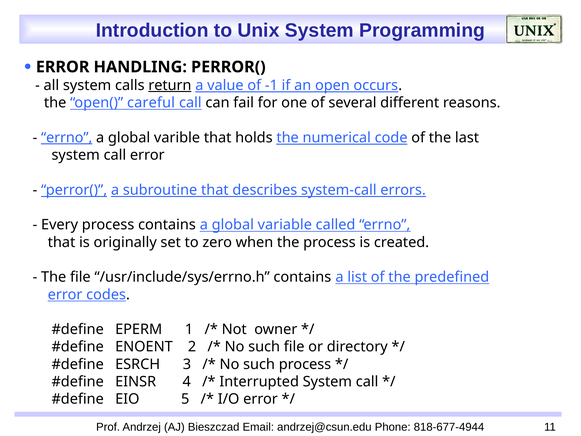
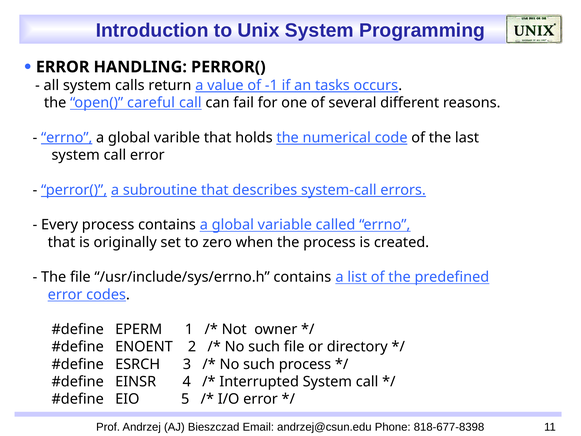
return underline: present -> none
open: open -> tasks
818-677-4944: 818-677-4944 -> 818-677-8398
